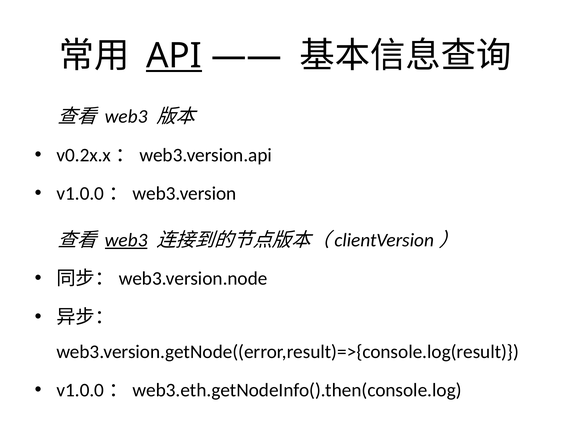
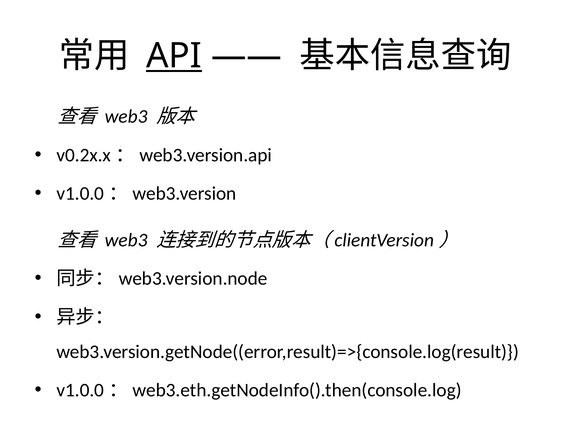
web3 at (126, 240) underline: present -> none
